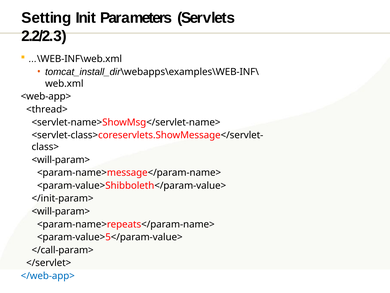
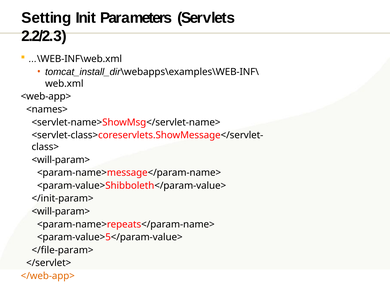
<thread>: <thread> -> <names>
</call-param>: </call-param> -> </file-param>
</web-app> colour: blue -> orange
